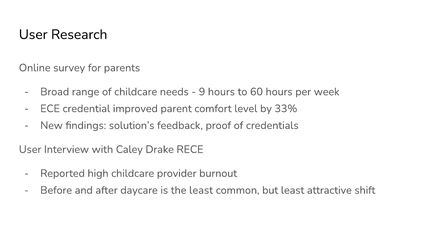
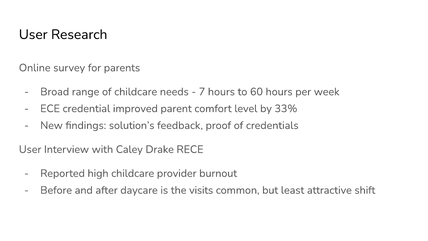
9: 9 -> 7
the least: least -> visits
